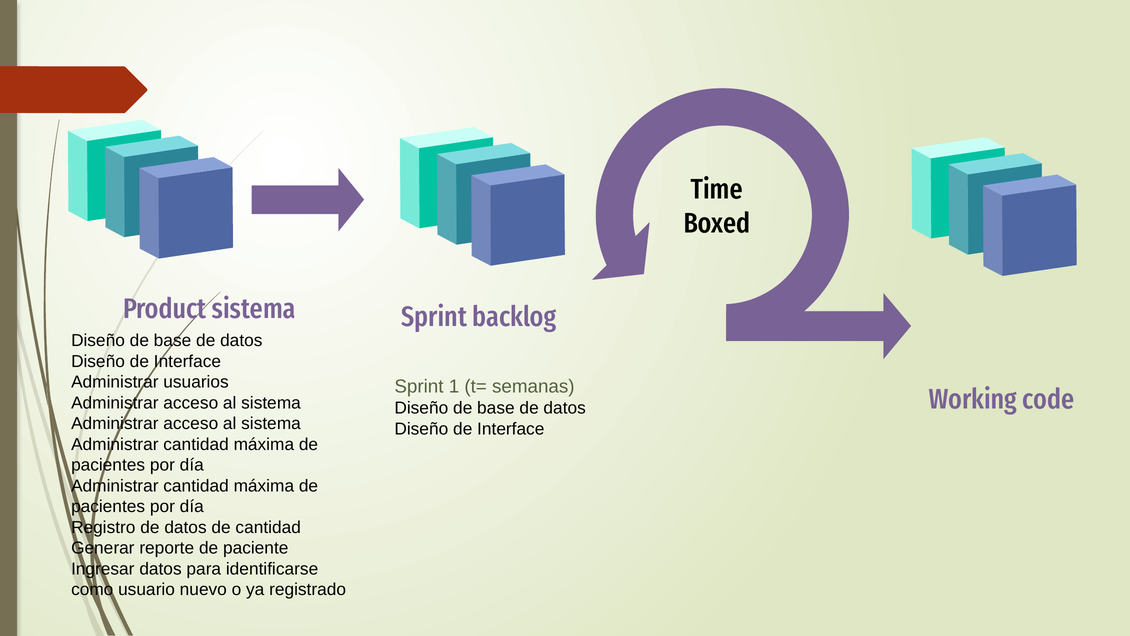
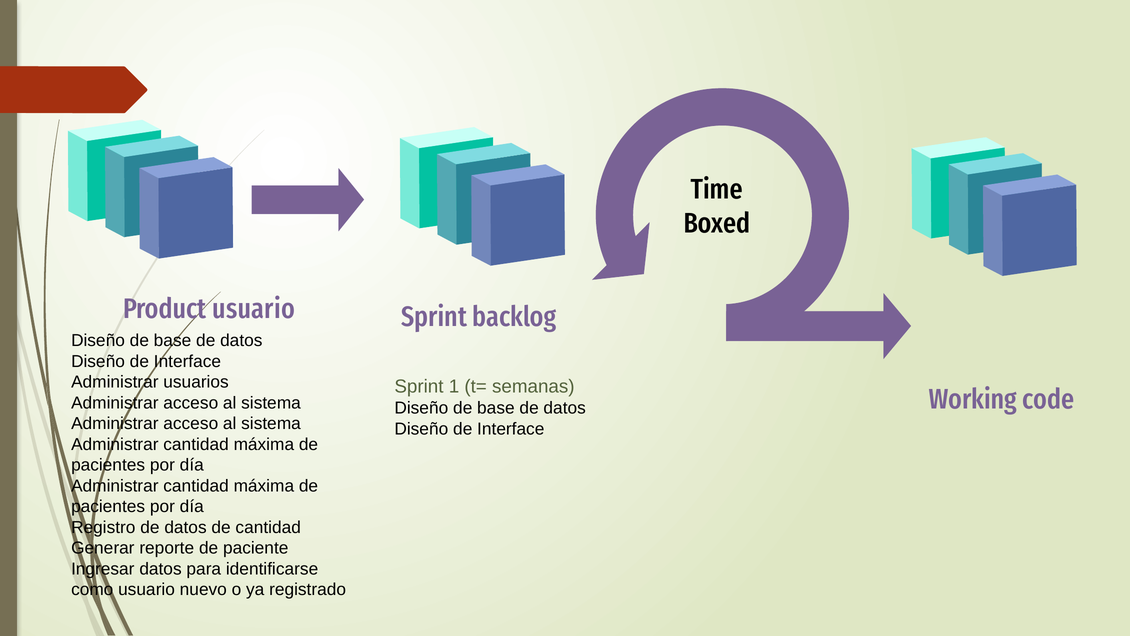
Product sistema: sistema -> usuario
